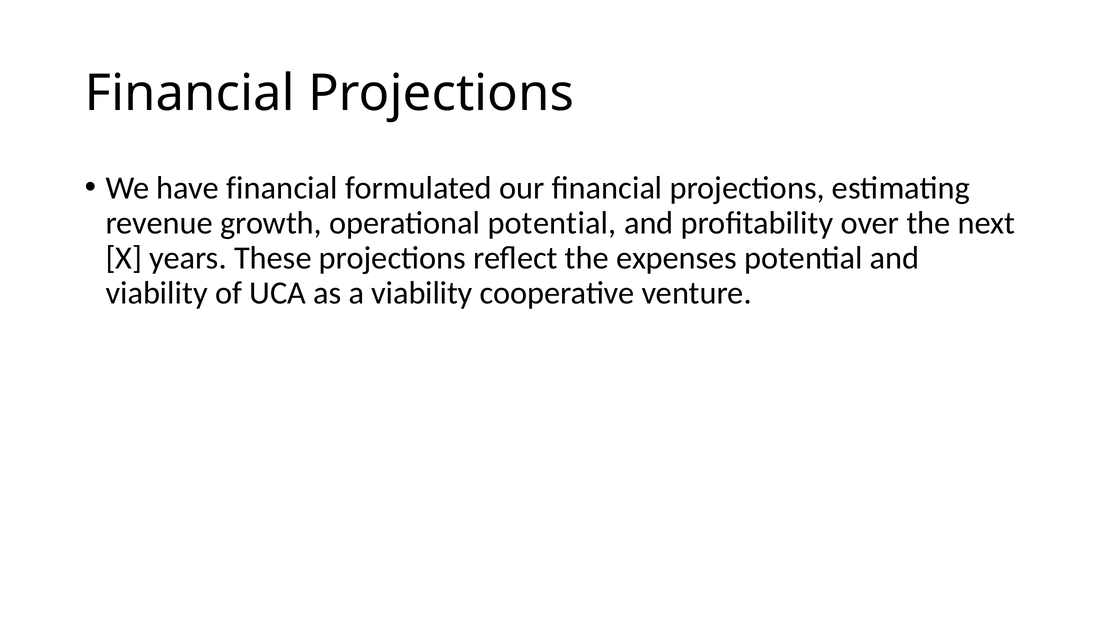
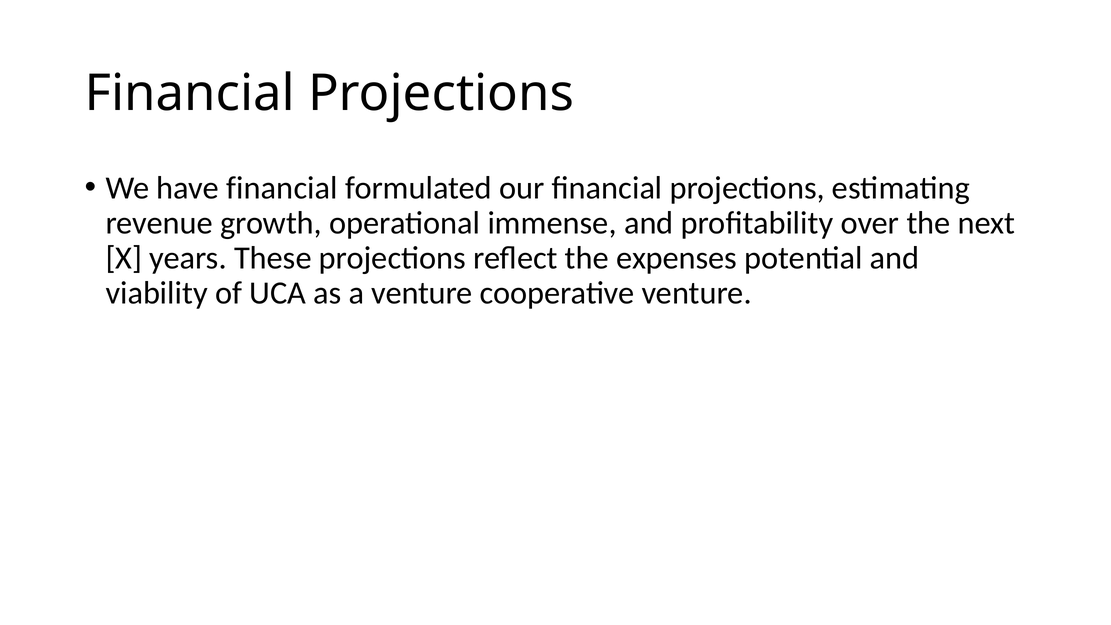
operational potential: potential -> immense
a viability: viability -> venture
